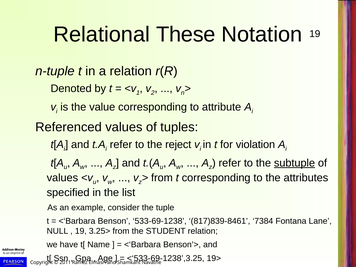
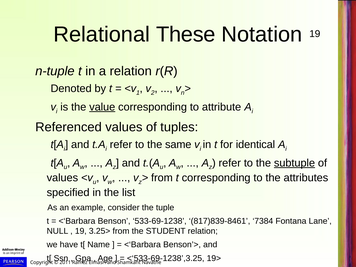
value underline: none -> present
reject: reject -> same
violation: violation -> identical
